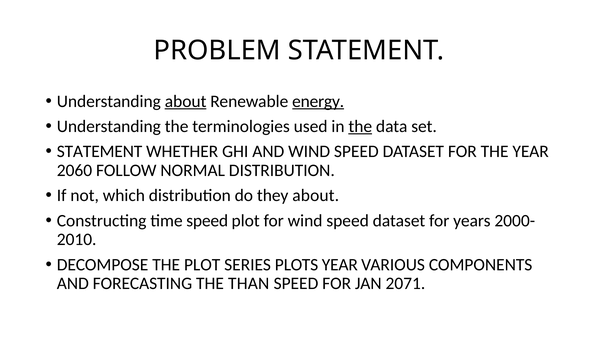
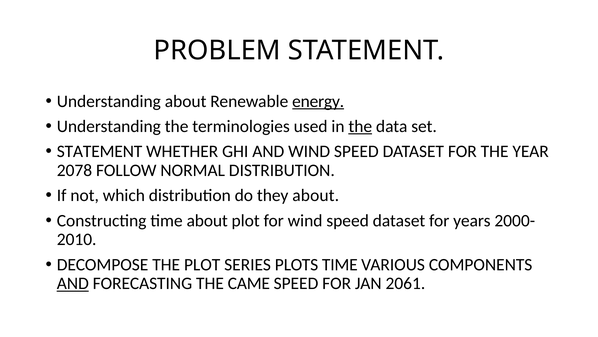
about at (186, 101) underline: present -> none
2060: 2060 -> 2078
time speed: speed -> about
PLOTS YEAR: YEAR -> TIME
AND at (73, 283) underline: none -> present
THAN: THAN -> CAME
2071: 2071 -> 2061
